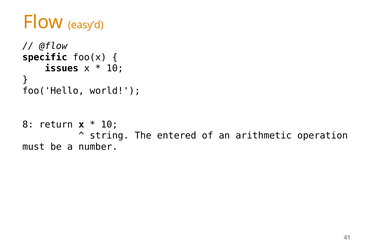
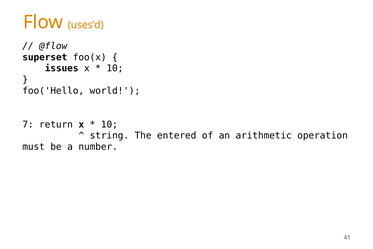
easy’d: easy’d -> uses’d
specific: specific -> superset
8: 8 -> 7
